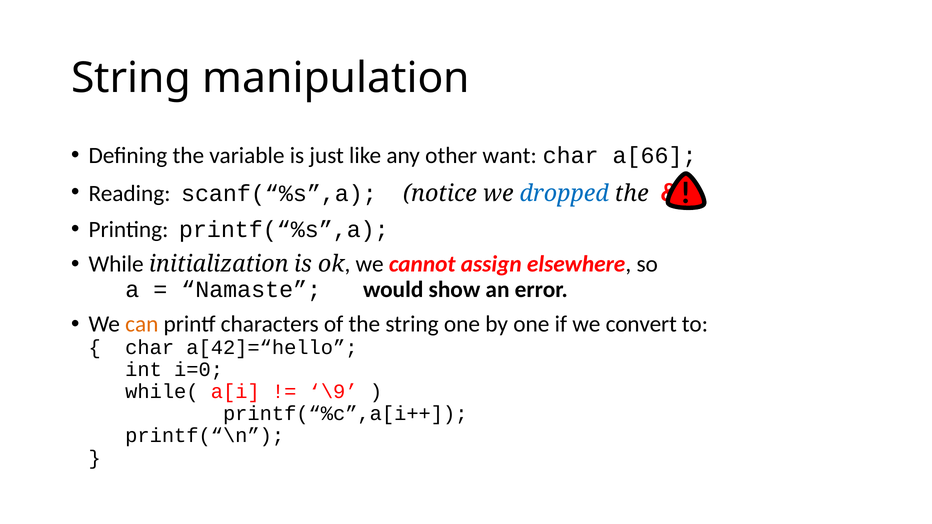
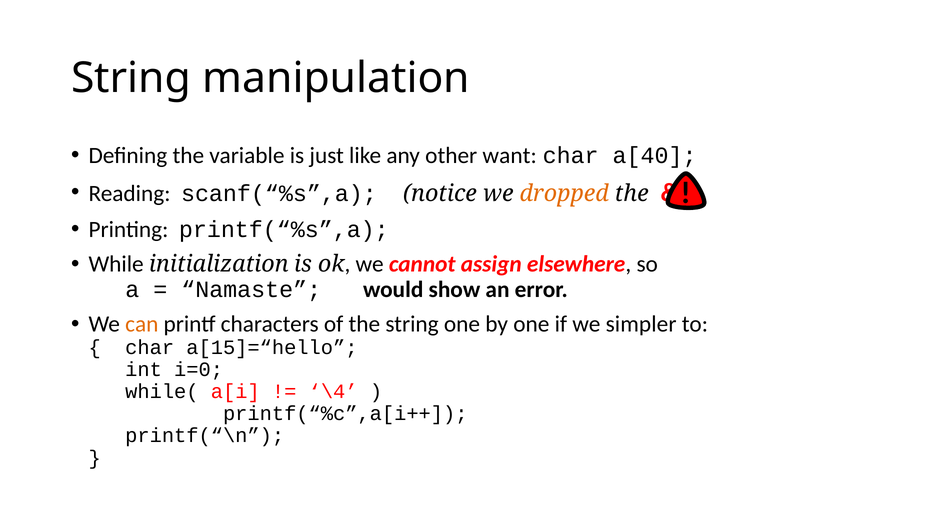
a[66: a[66 -> a[40
dropped colour: blue -> orange
convert: convert -> simpler
a[42]=“hello: a[42]=“hello -> a[15]=“hello
\9: \9 -> \4
